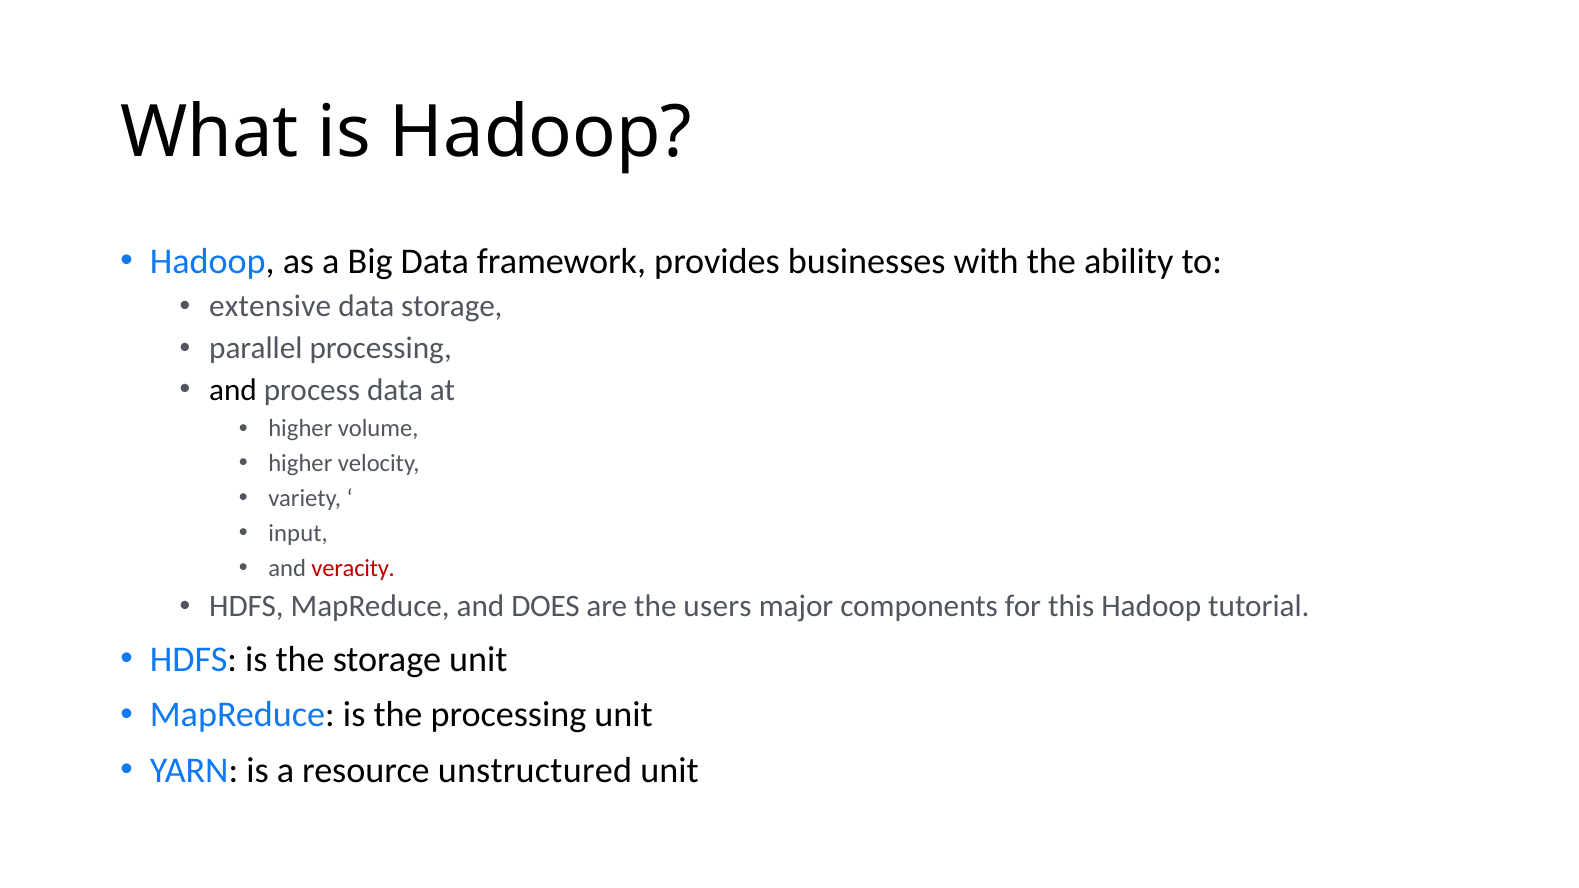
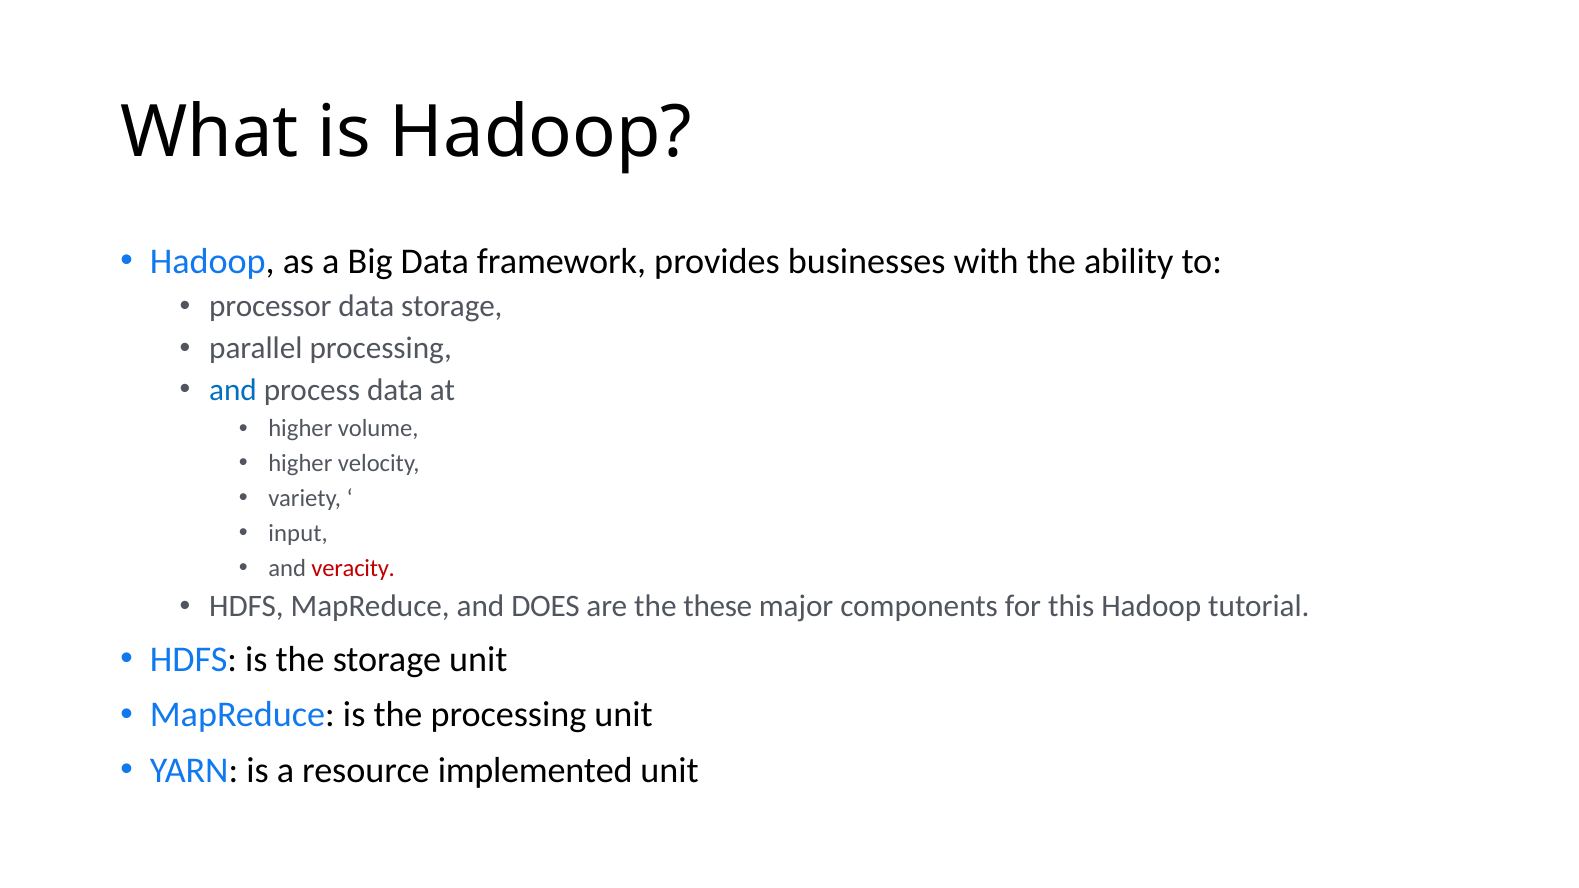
extensive: extensive -> processor
and at (233, 390) colour: black -> blue
users: users -> these
unstructured: unstructured -> implemented
